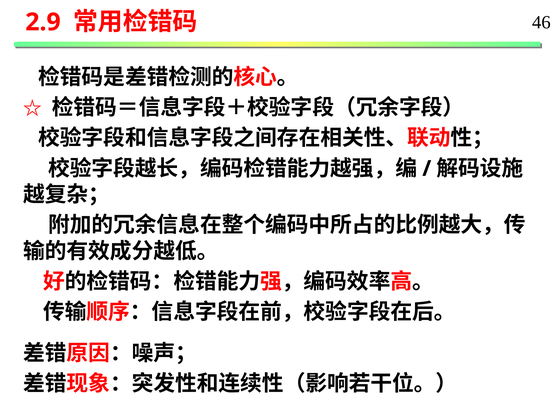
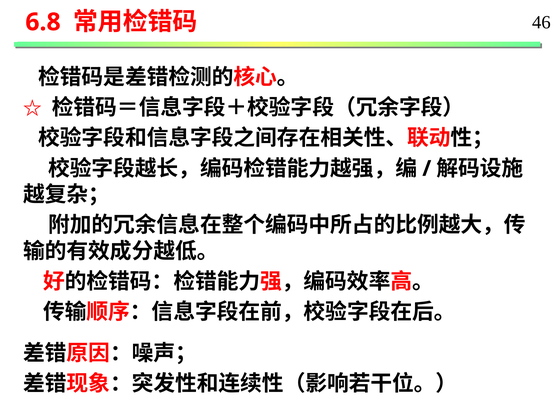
2.9: 2.9 -> 6.8
